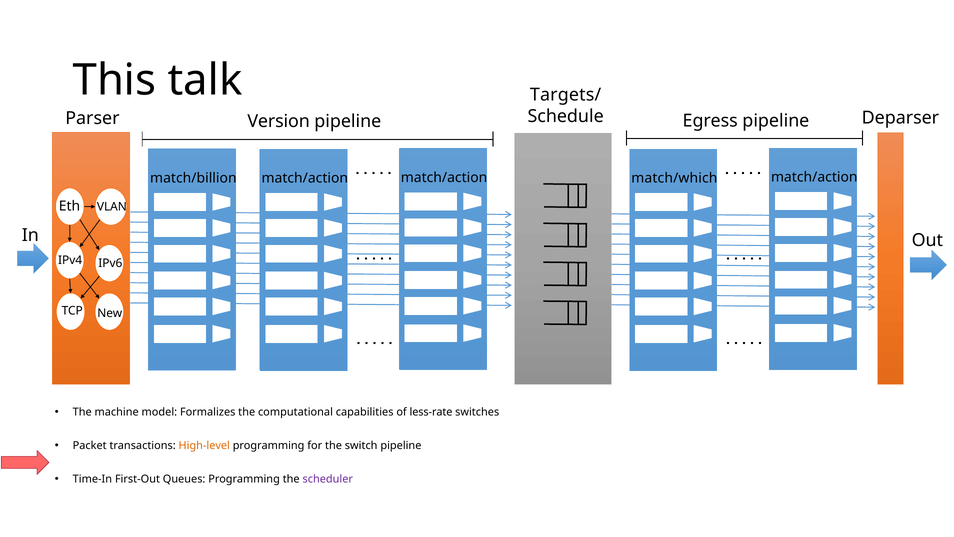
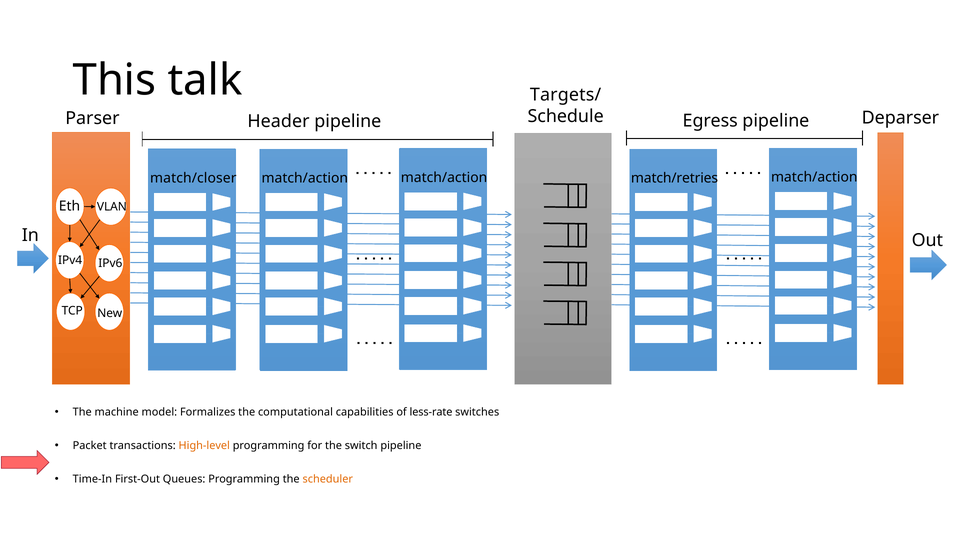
Version: Version -> Header
match/billion: match/billion -> match/closer
match/which: match/which -> match/retries
scheduler colour: purple -> orange
